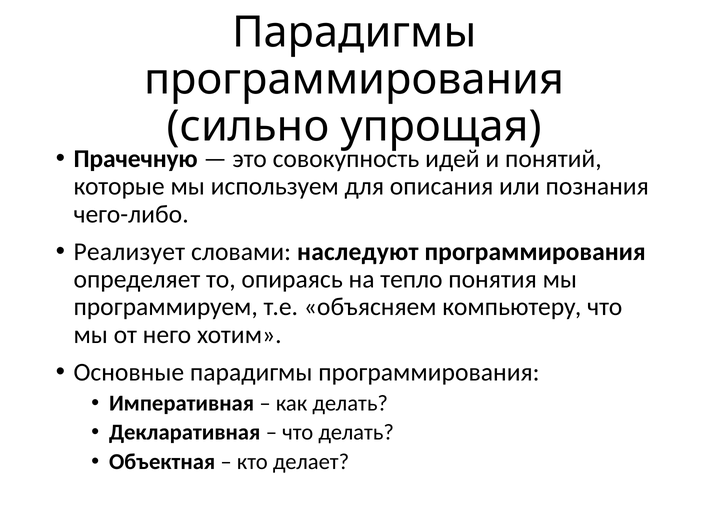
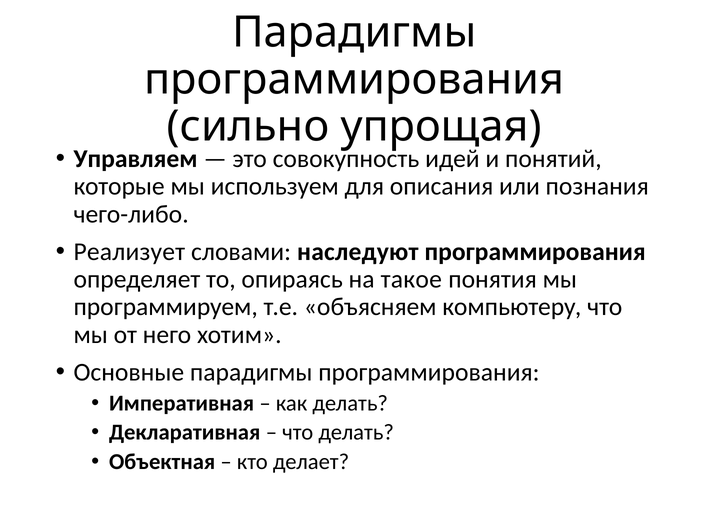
Прачечную: Прачечную -> Управляем
тепло: тепло -> такое
